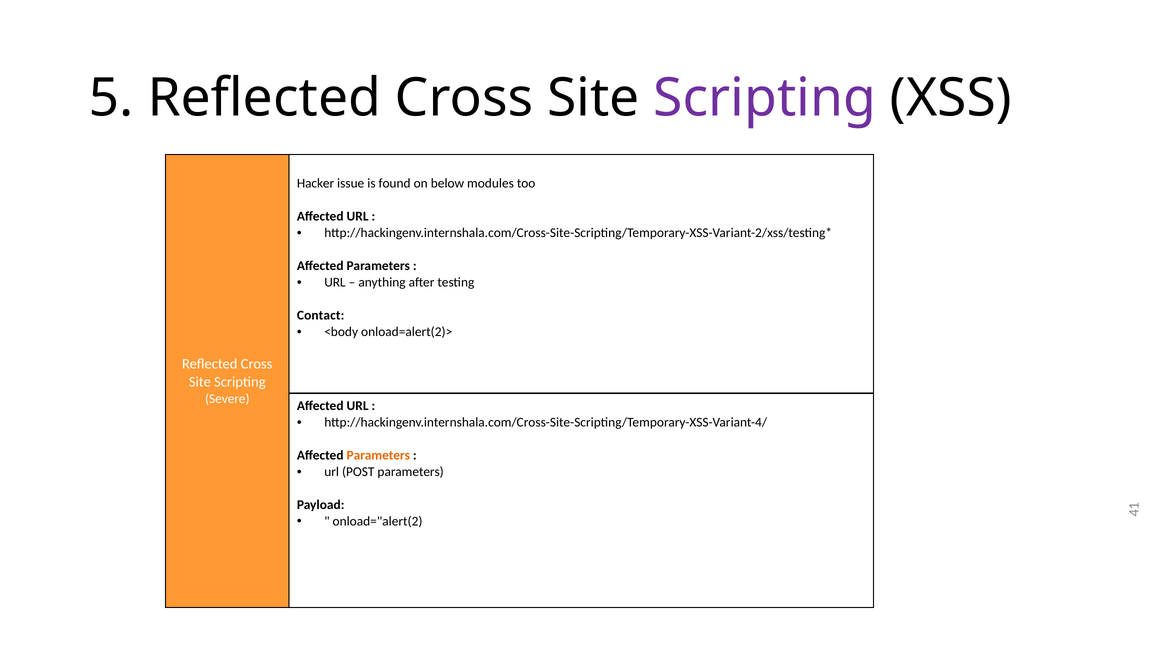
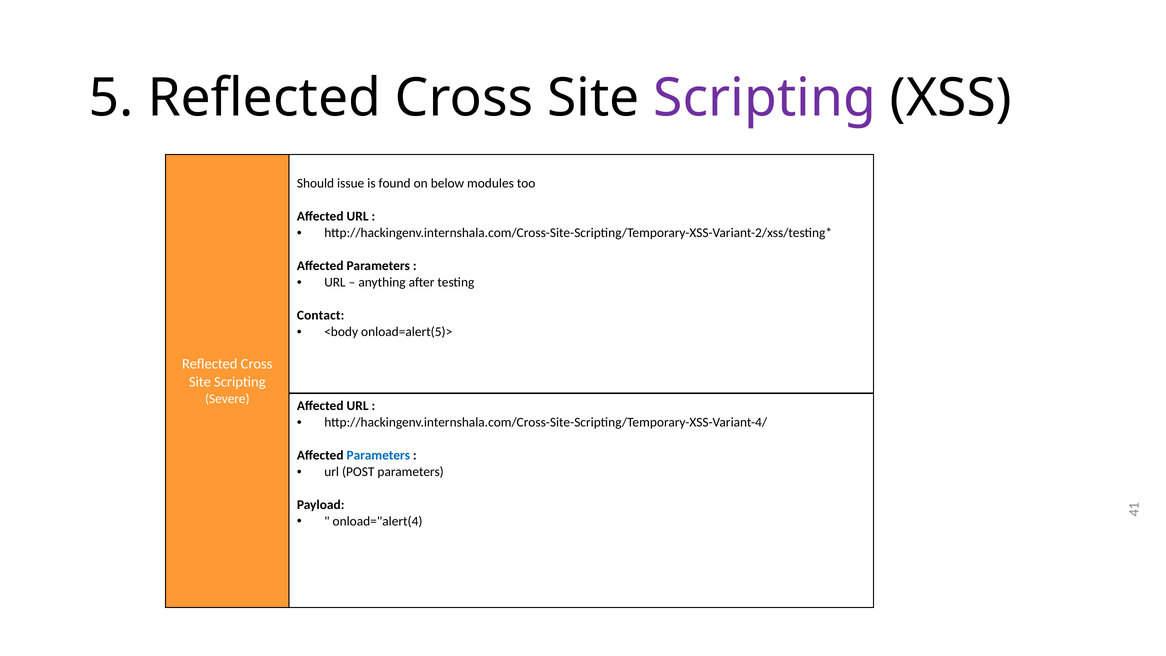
Hacker: Hacker -> Should
onload=alert(2)>: onload=alert(2)> -> onload=alert(5)>
Parameters at (378, 455) colour: orange -> blue
onload="alert(2: onload="alert(2 -> onload="alert(4
